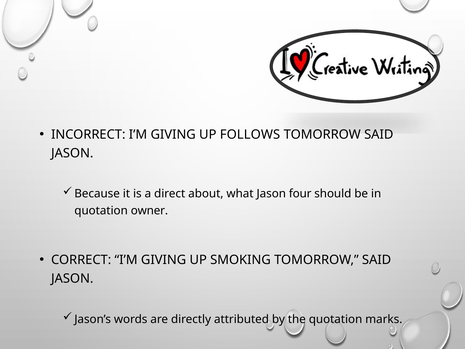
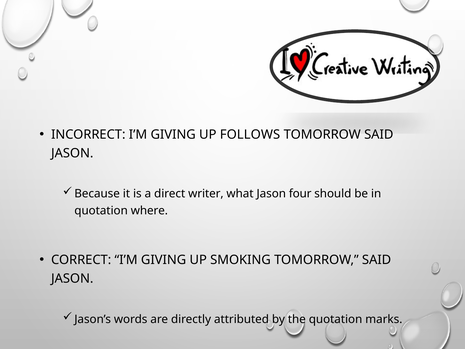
about: about -> writer
owner: owner -> where
